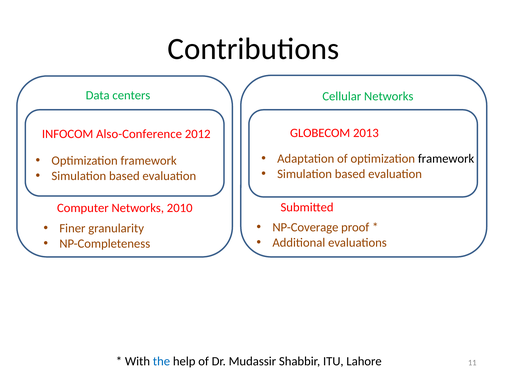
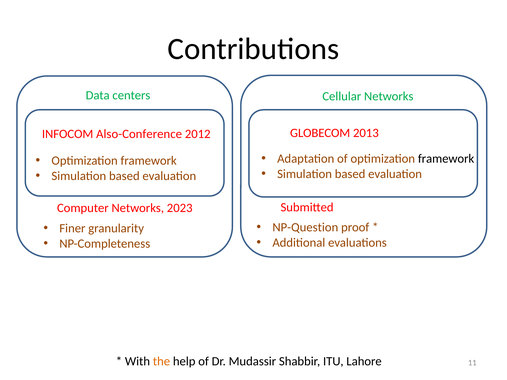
2010: 2010 -> 2023
NP-Coverage: NP-Coverage -> NP-Question
the colour: blue -> orange
